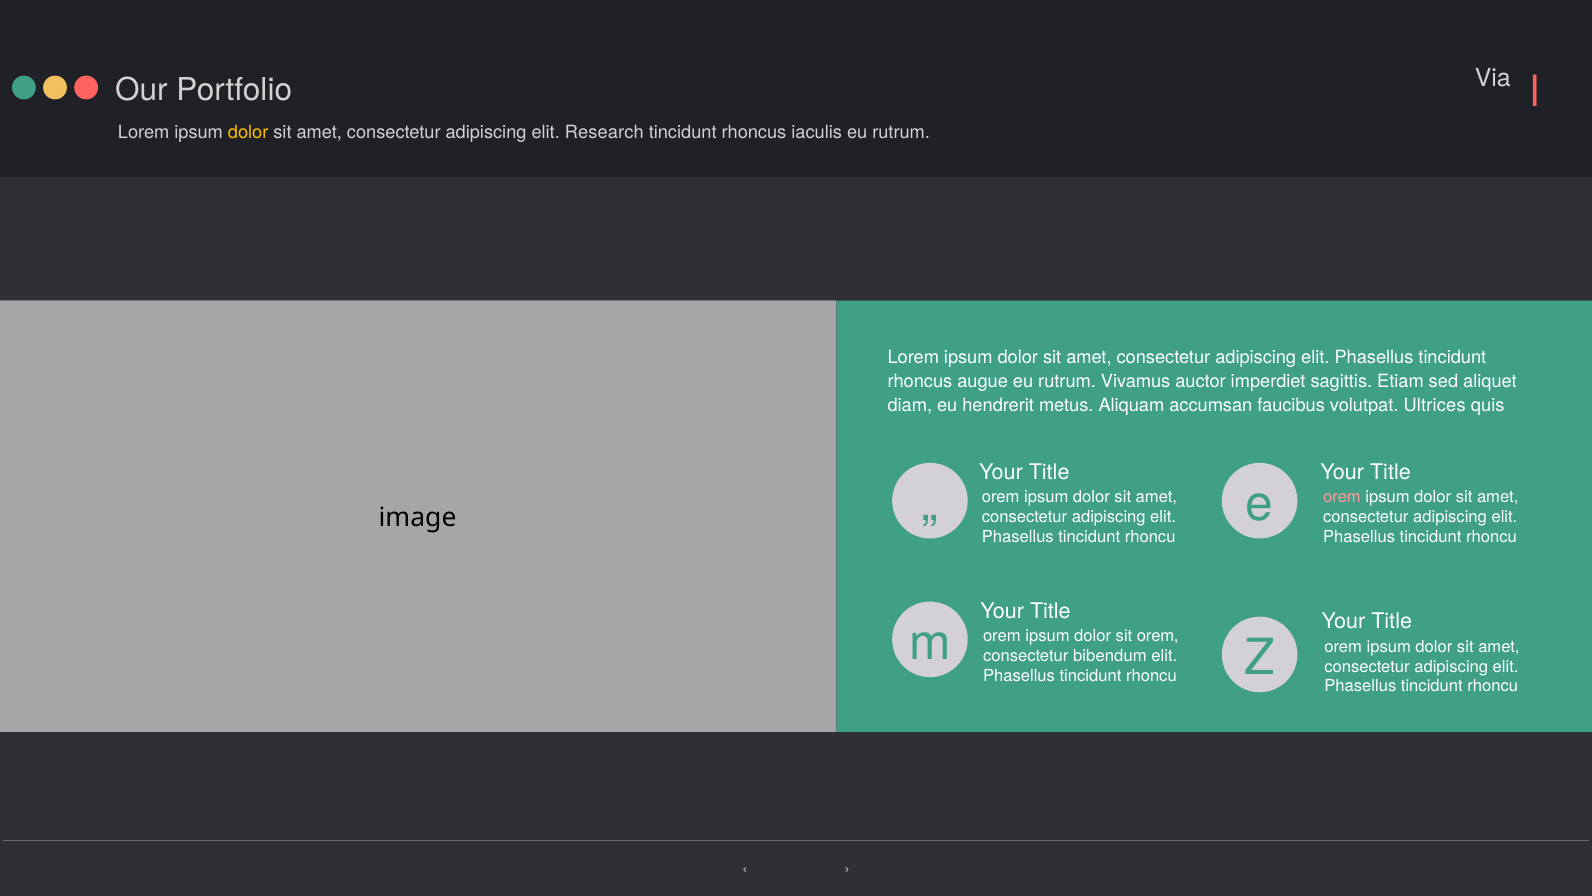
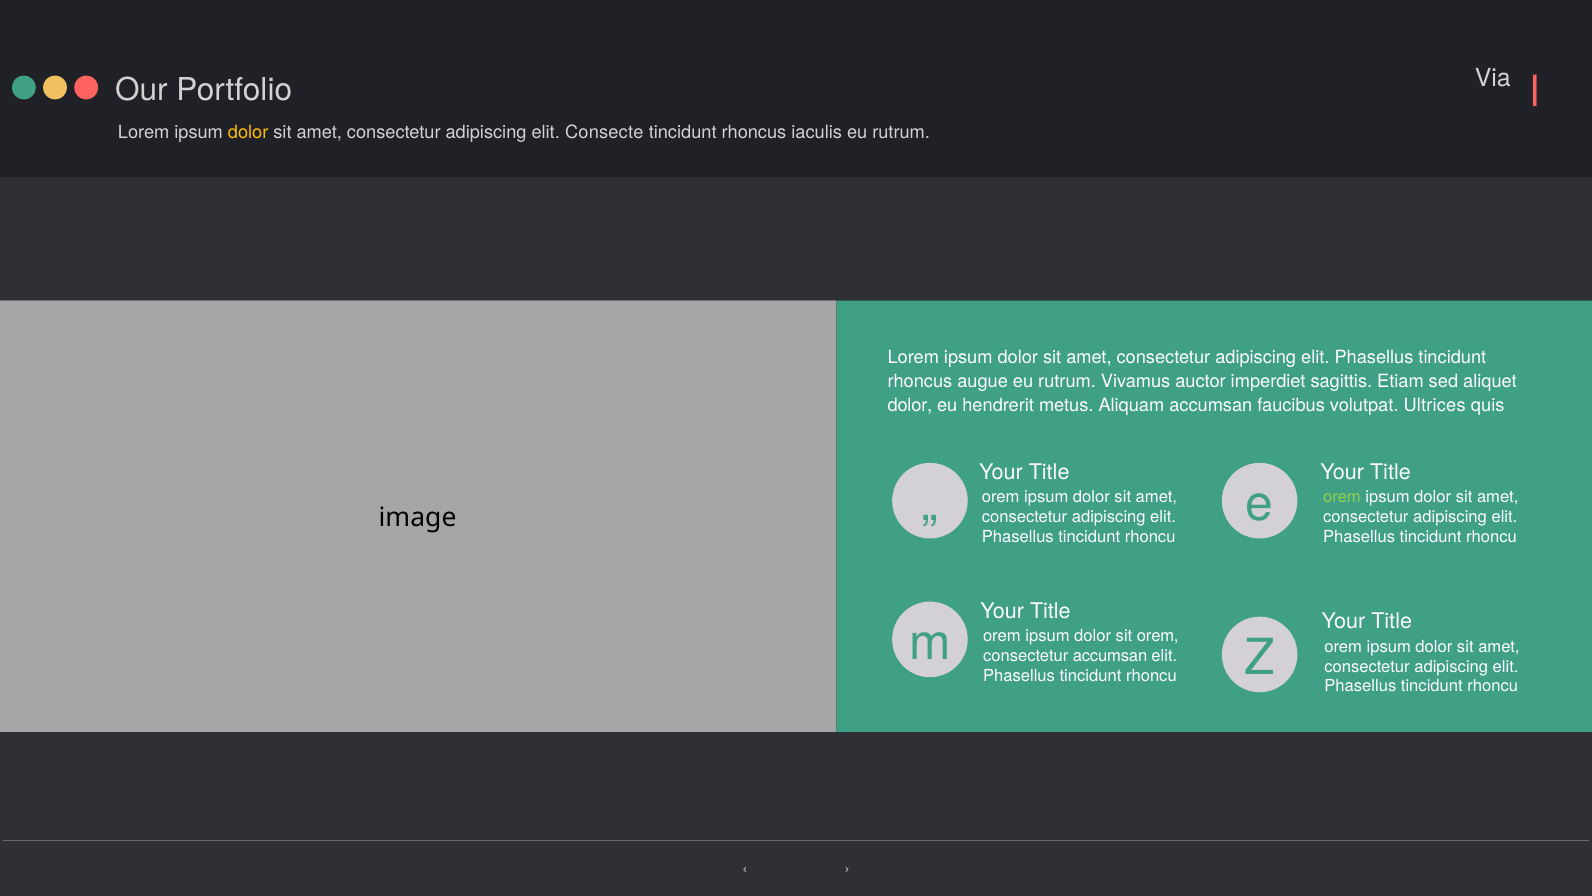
Research: Research -> Consecte
diam at (910, 405): diam -> dolor
orem at (1342, 497) colour: pink -> light green
consectetur bibendum: bibendum -> accumsan
